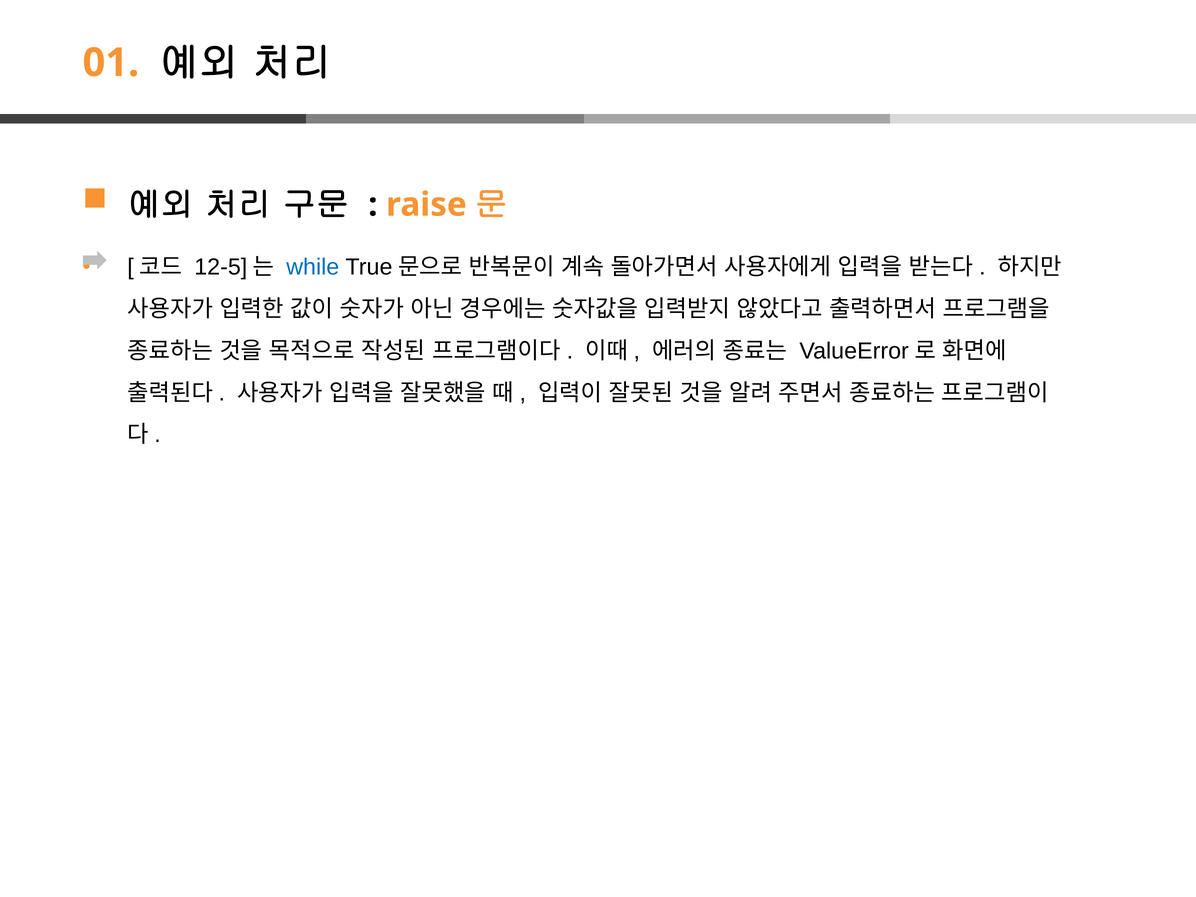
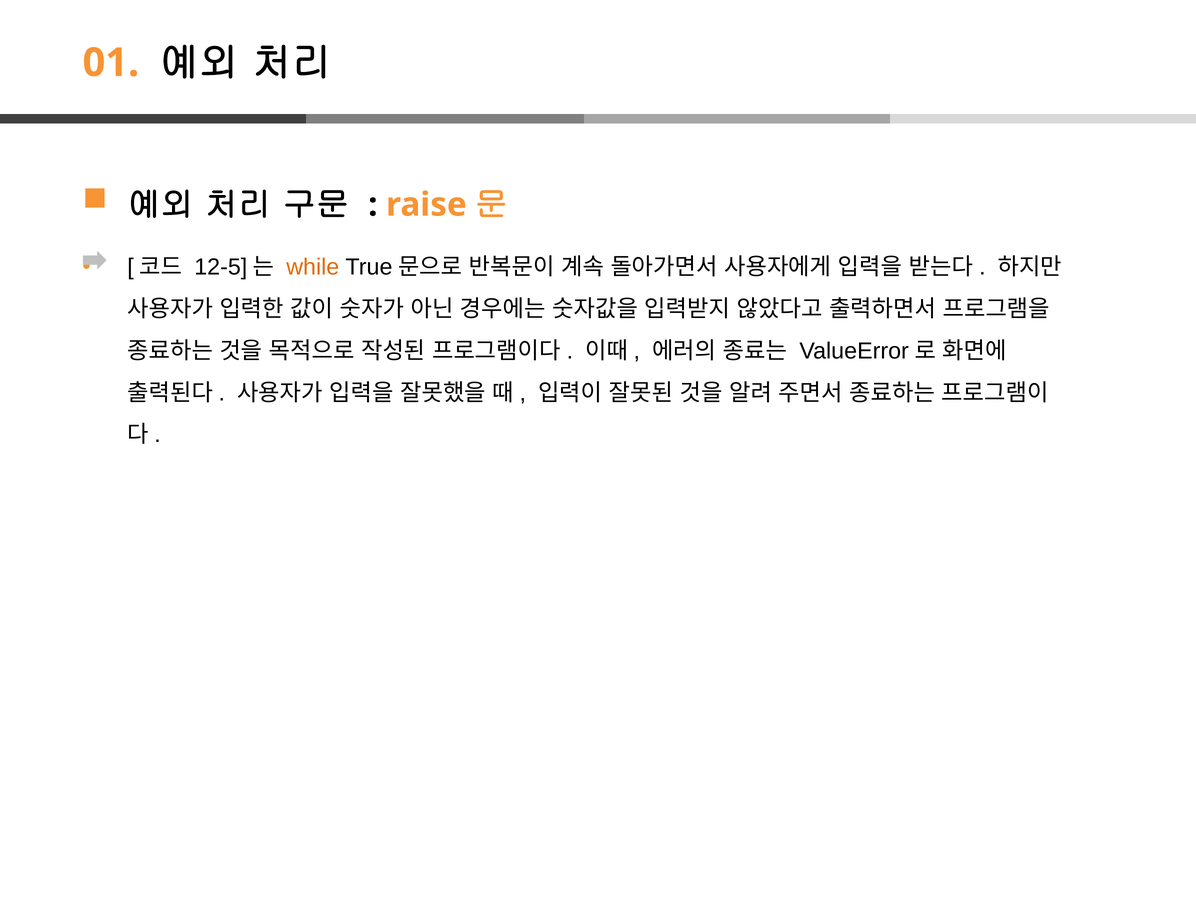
while colour: blue -> orange
